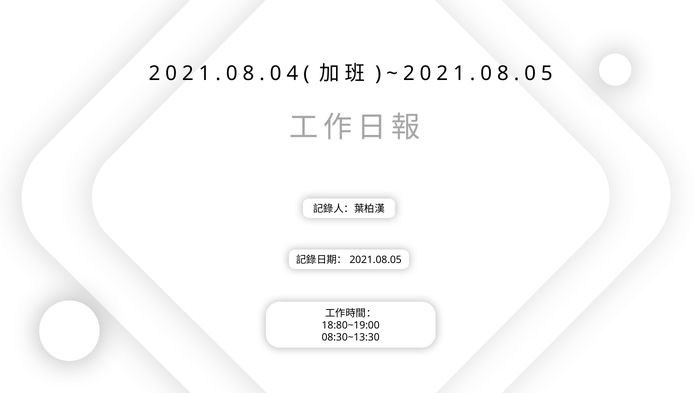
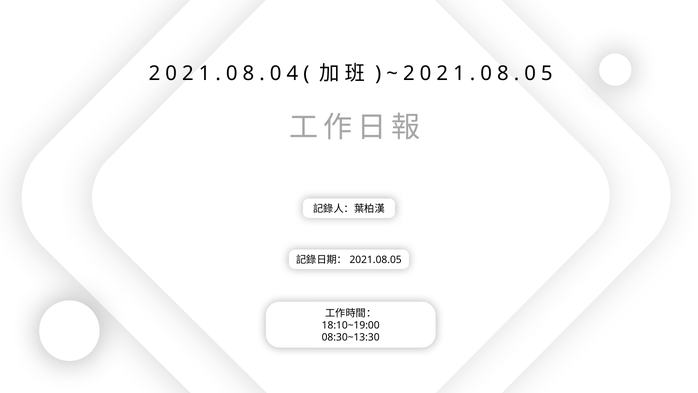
18:80~19:00: 18:80~19:00 -> 18:10~19:00
